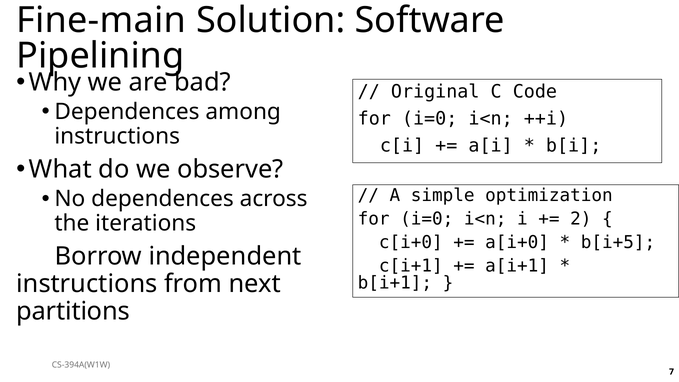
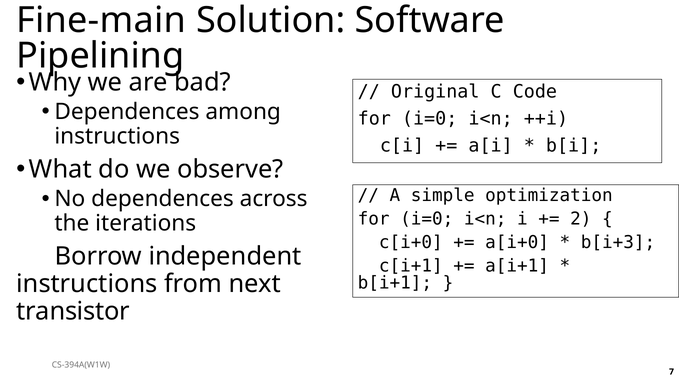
b[i+5: b[i+5 -> b[i+3
partitions: partitions -> transistor
